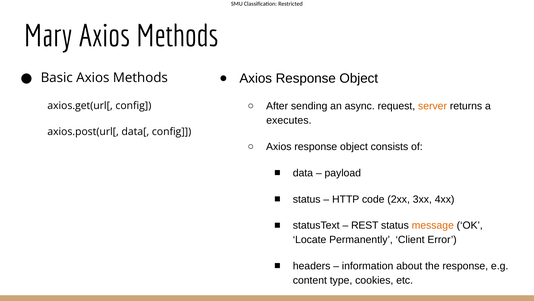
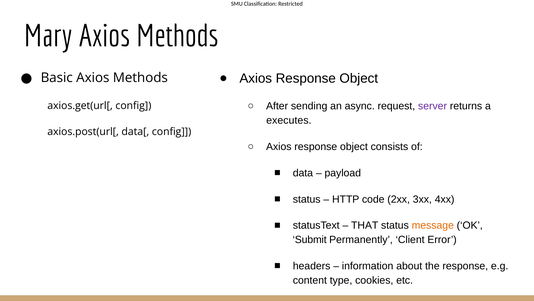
server colour: orange -> purple
REST: REST -> THAT
Locate: Locate -> Submit
